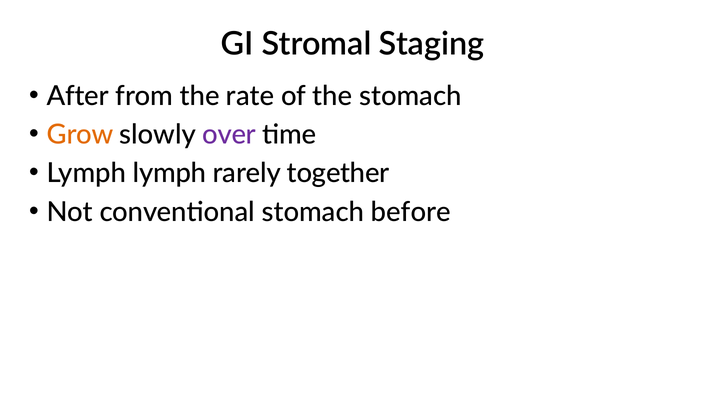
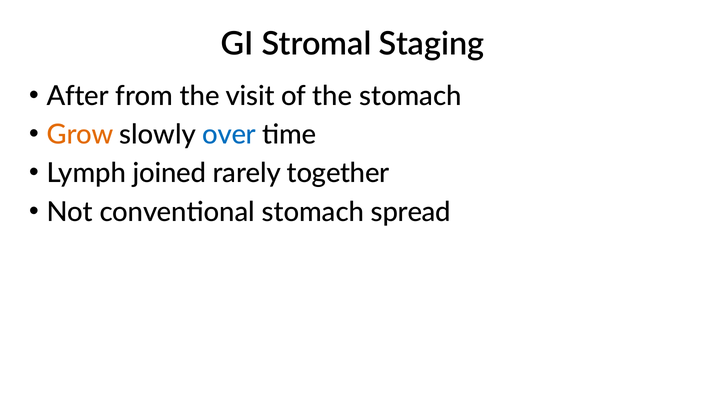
rate: rate -> visit
over colour: purple -> blue
Lymph lymph: lymph -> joined
before: before -> spread
